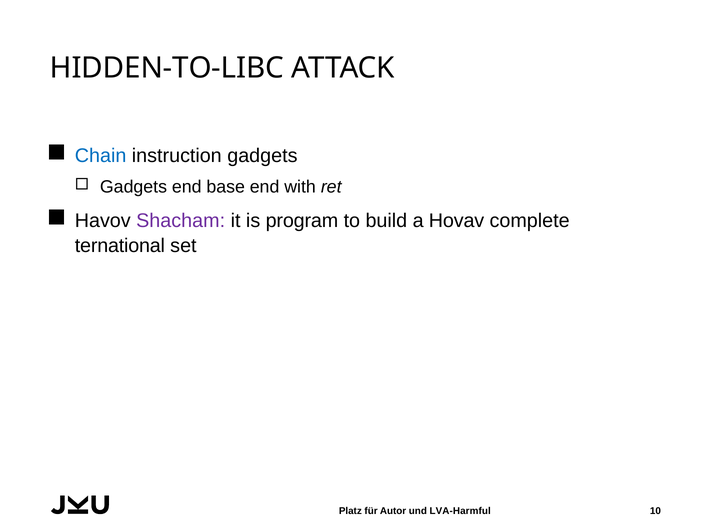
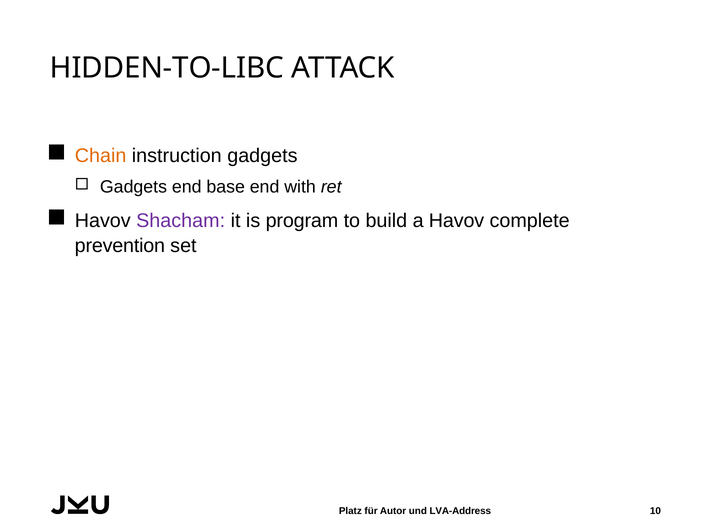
Chain colour: blue -> orange
a Hovav: Hovav -> Havov
ternational: ternational -> prevention
LVA-Harmful: LVA-Harmful -> LVA-Address
